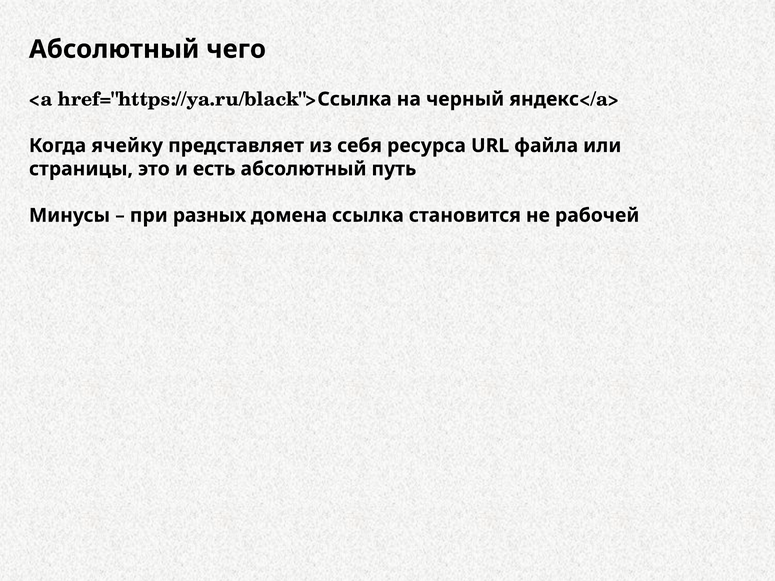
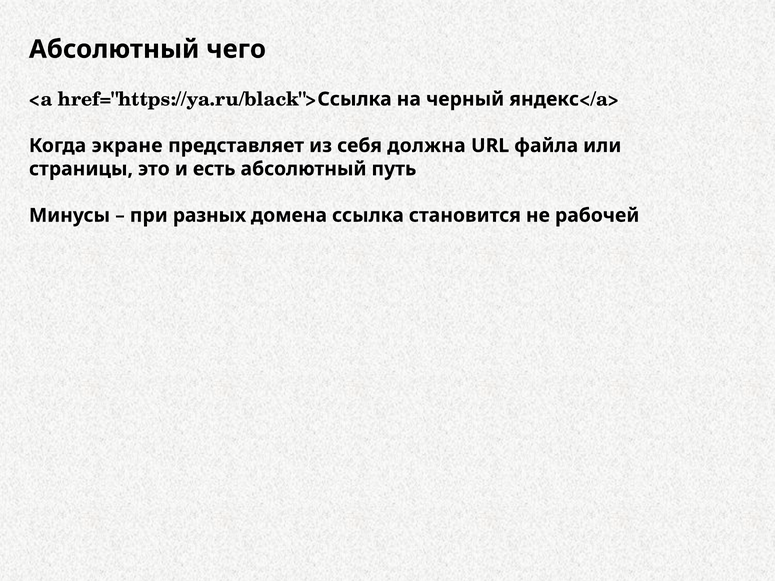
ячейку: ячейку -> экране
ресурса: ресурса -> должна
